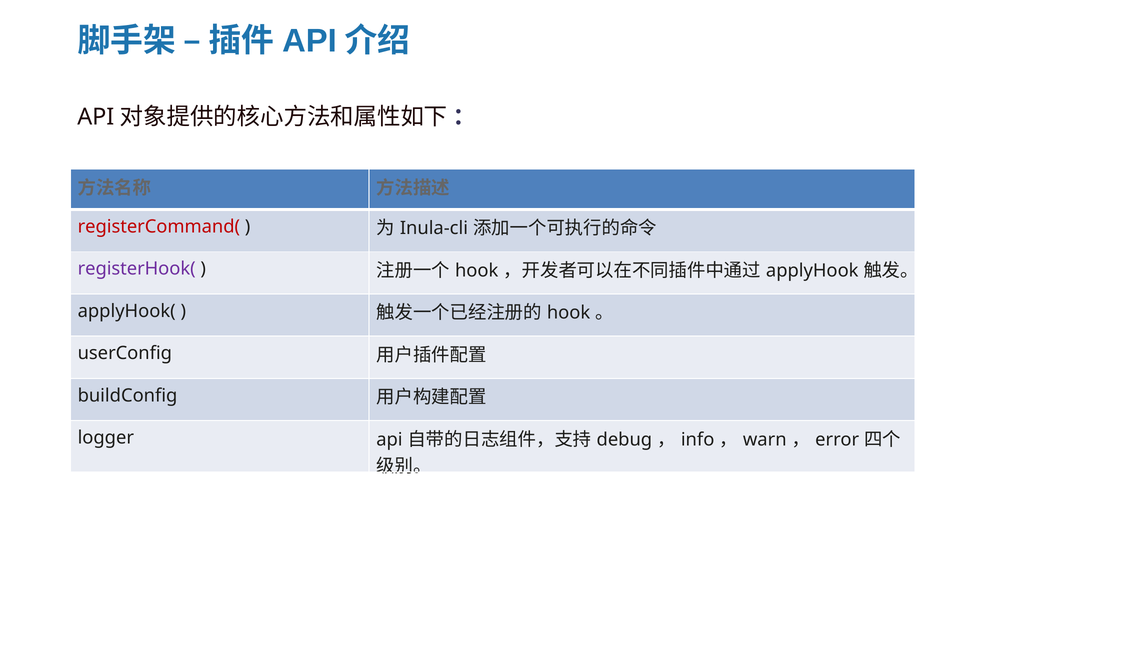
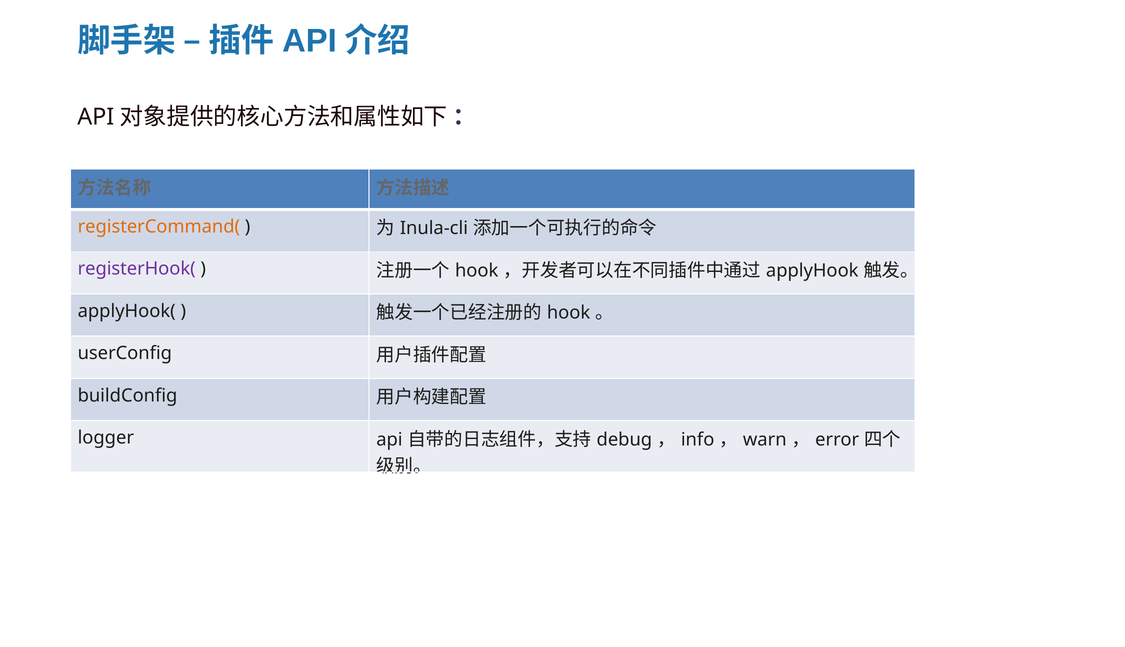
registerCommand( colour: red -> orange
